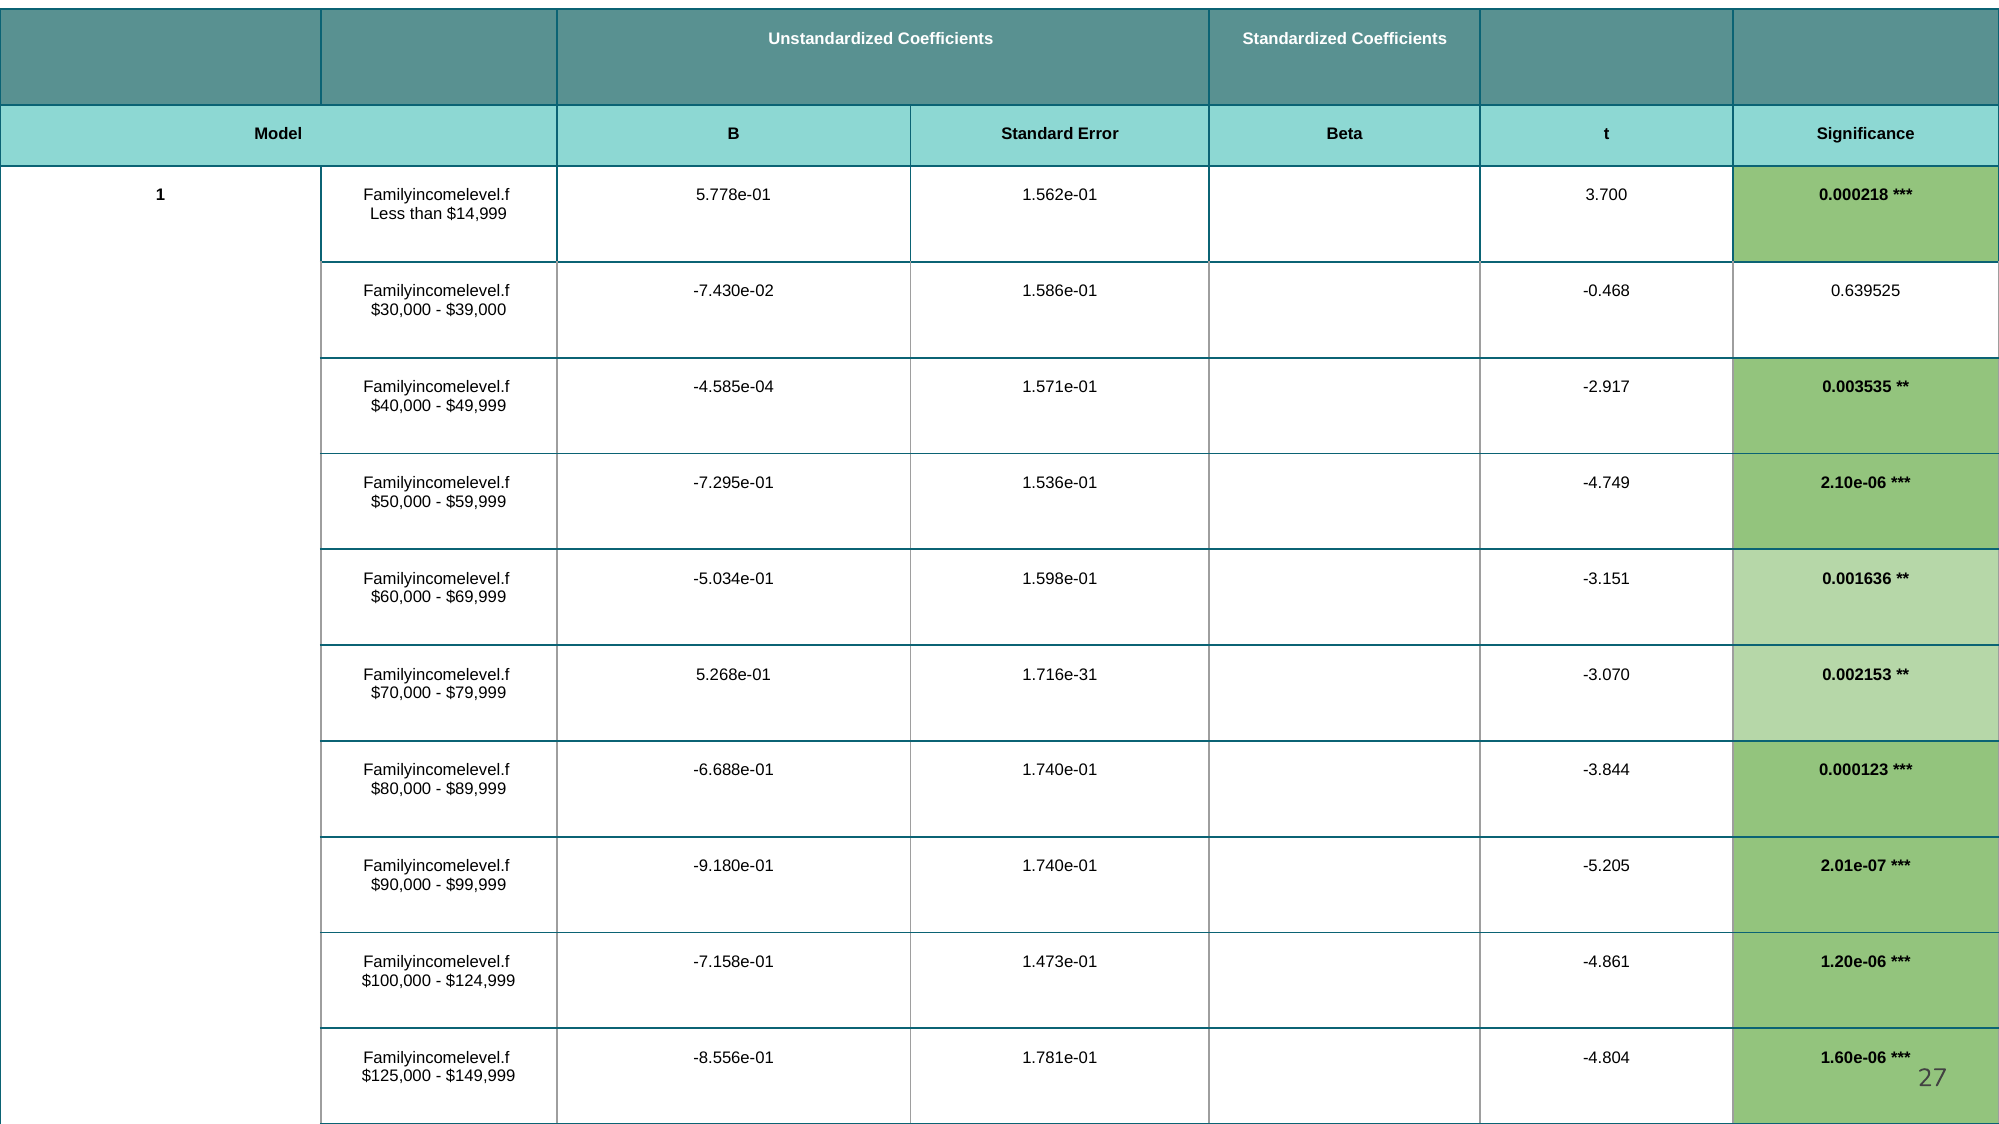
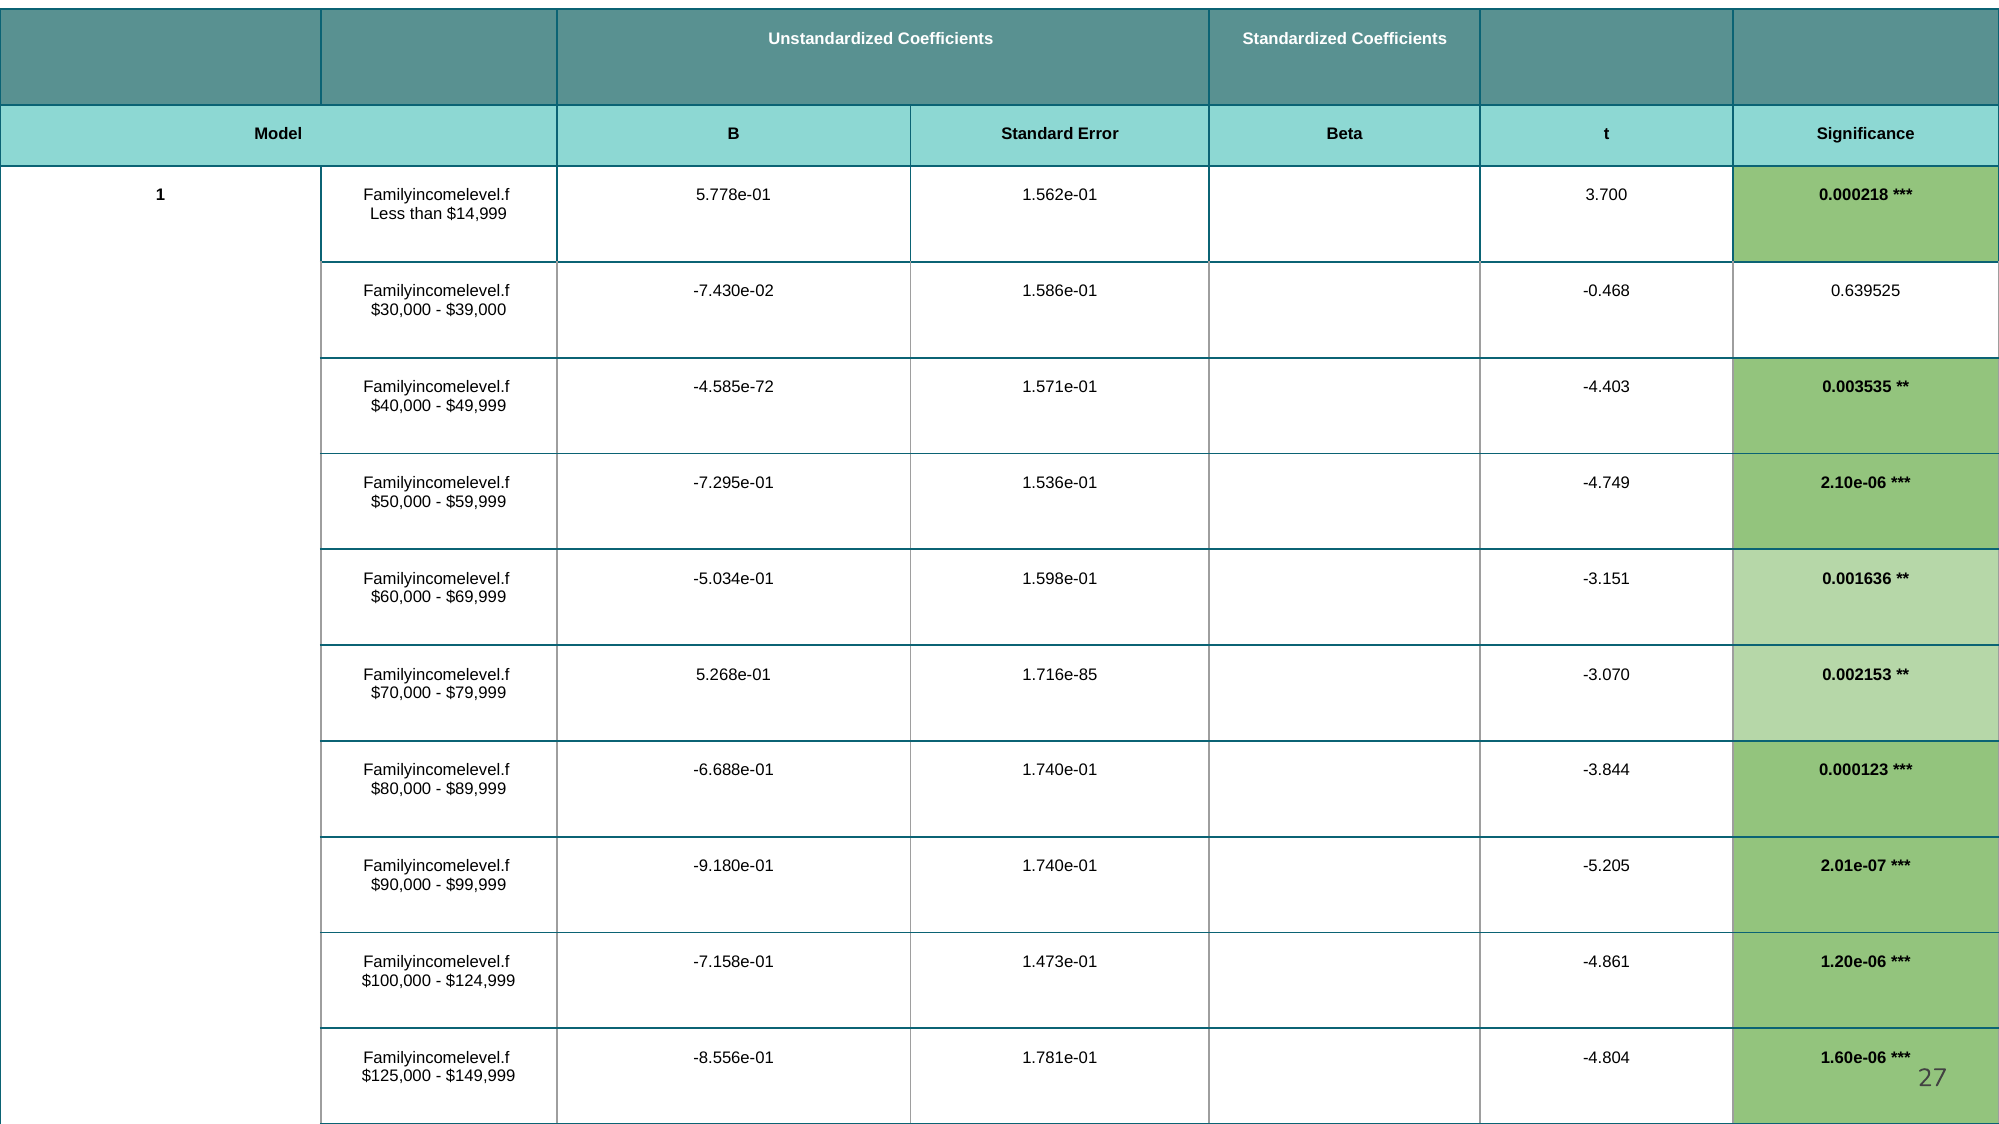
-4.585e-04: -4.585e-04 -> -4.585e-72
-2.917: -2.917 -> -4.403
1.716e-31: 1.716e-31 -> 1.716e-85
